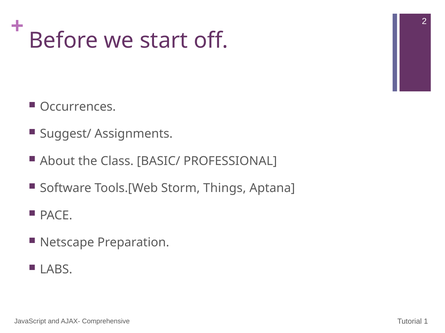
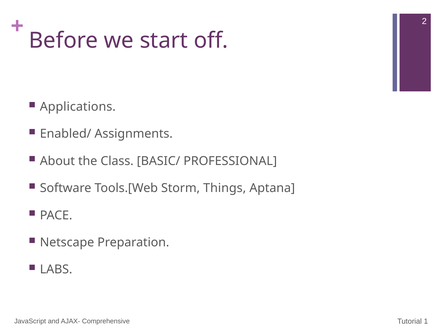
Occurrences: Occurrences -> Applications
Suggest/: Suggest/ -> Enabled/
